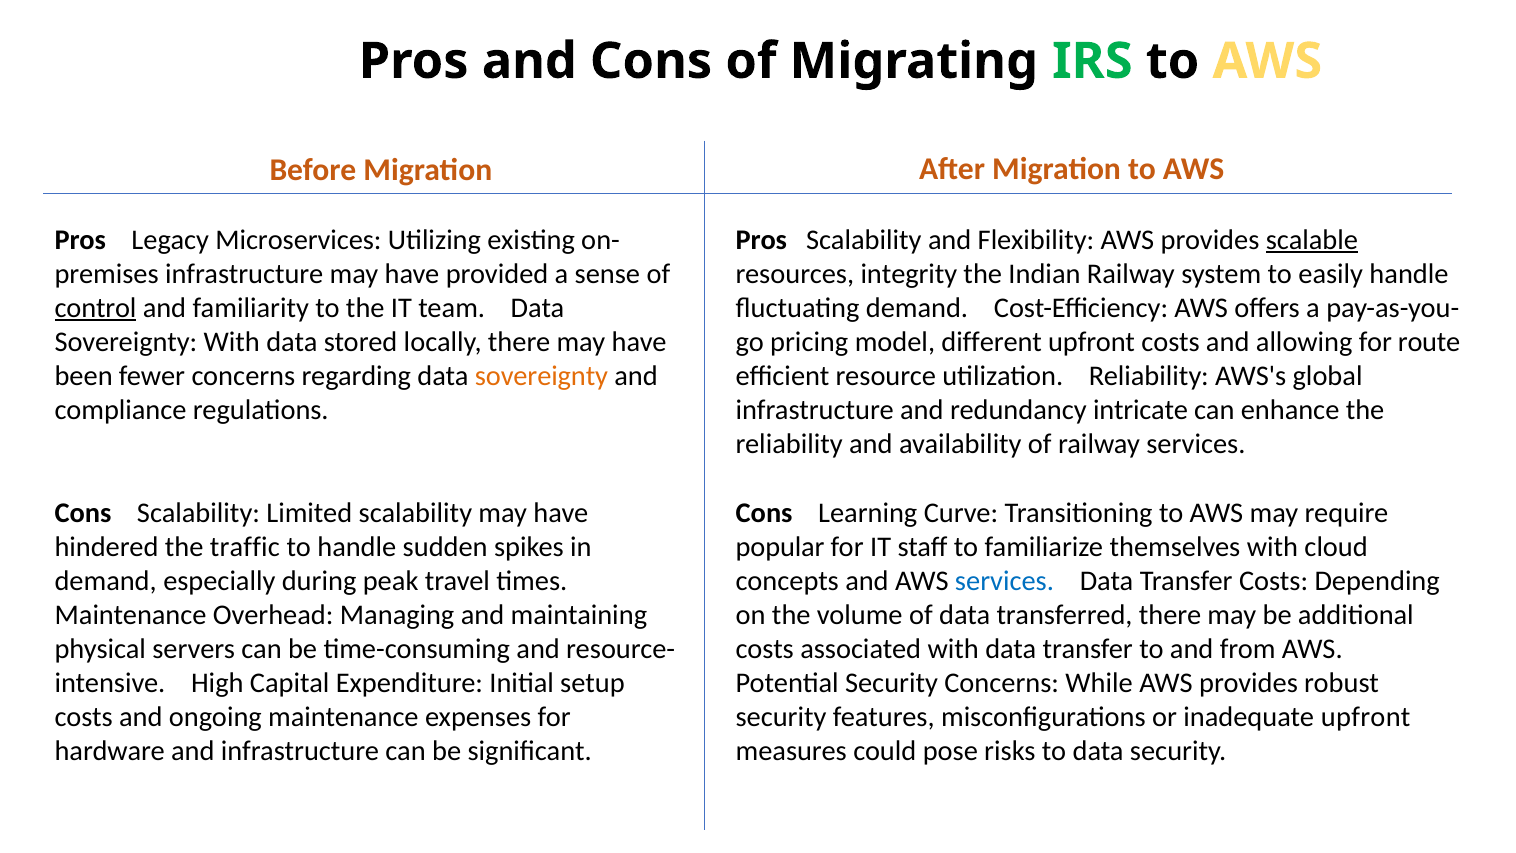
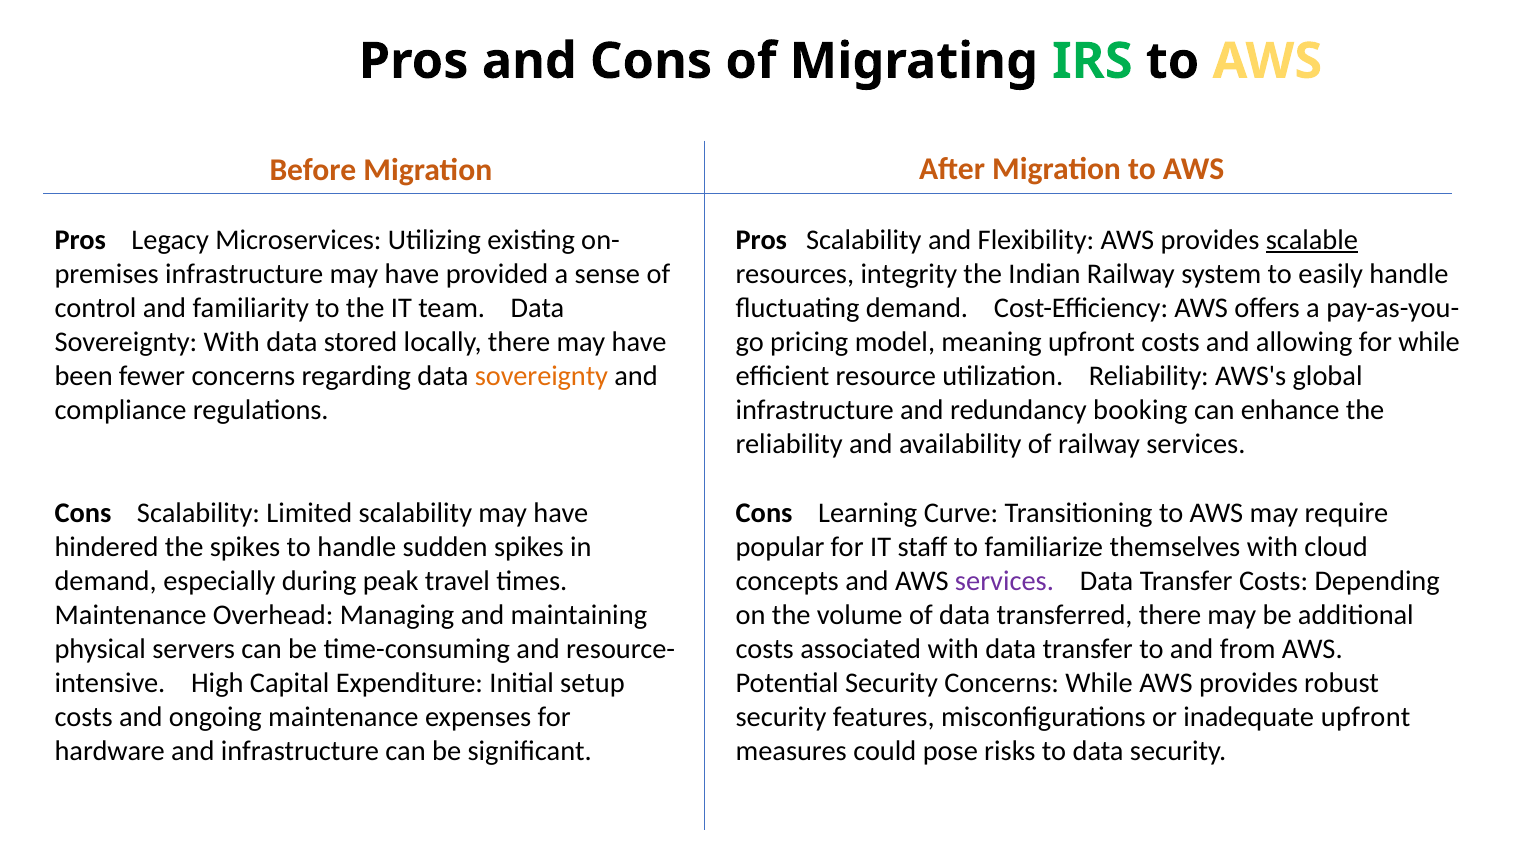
control underline: present -> none
different: different -> meaning
for route: route -> while
intricate: intricate -> booking
the traffic: traffic -> spikes
services at (1005, 581) colour: blue -> purple
